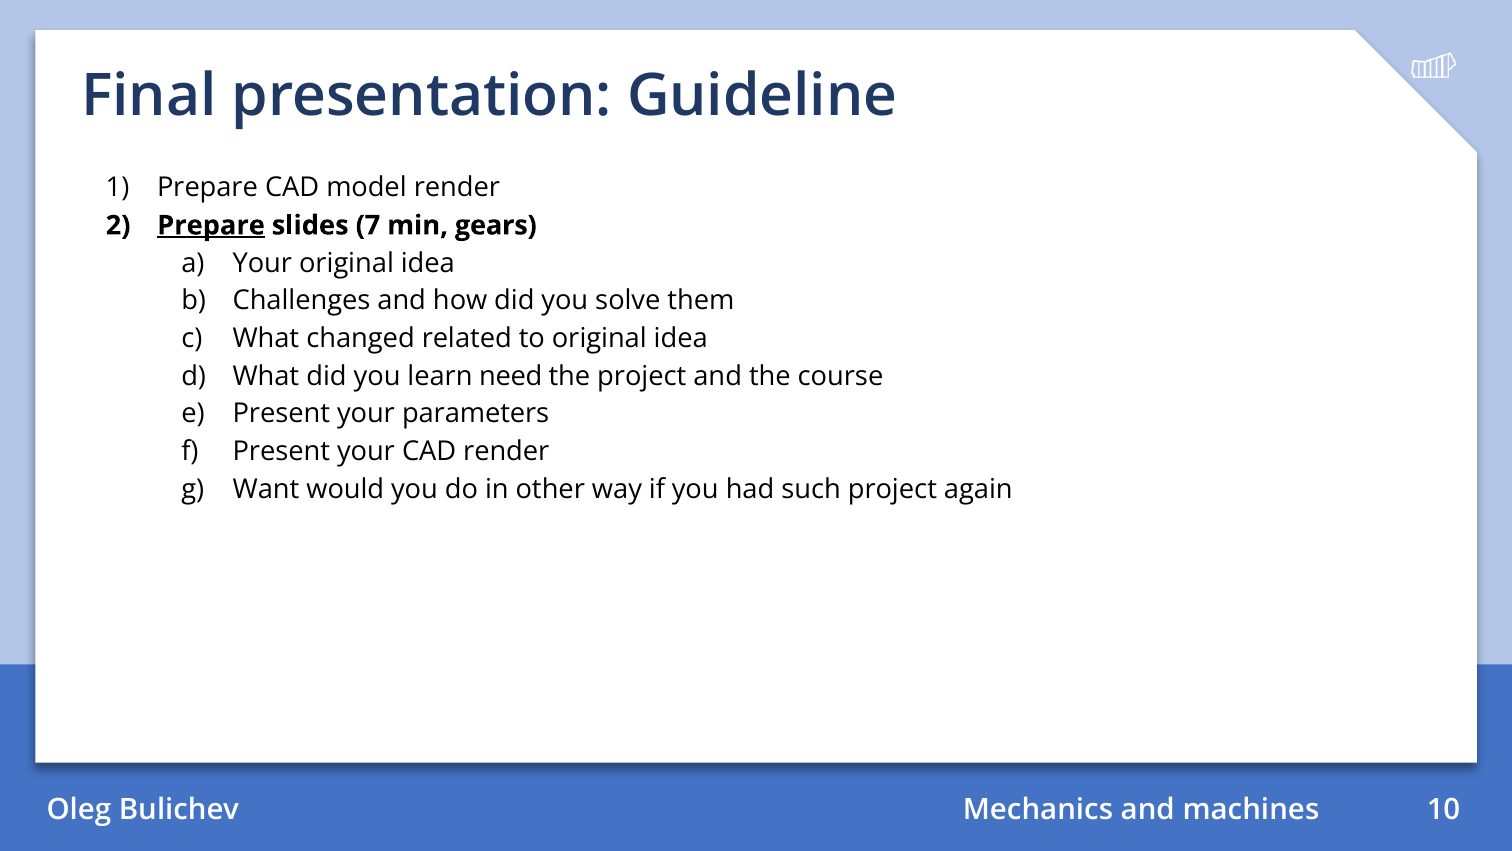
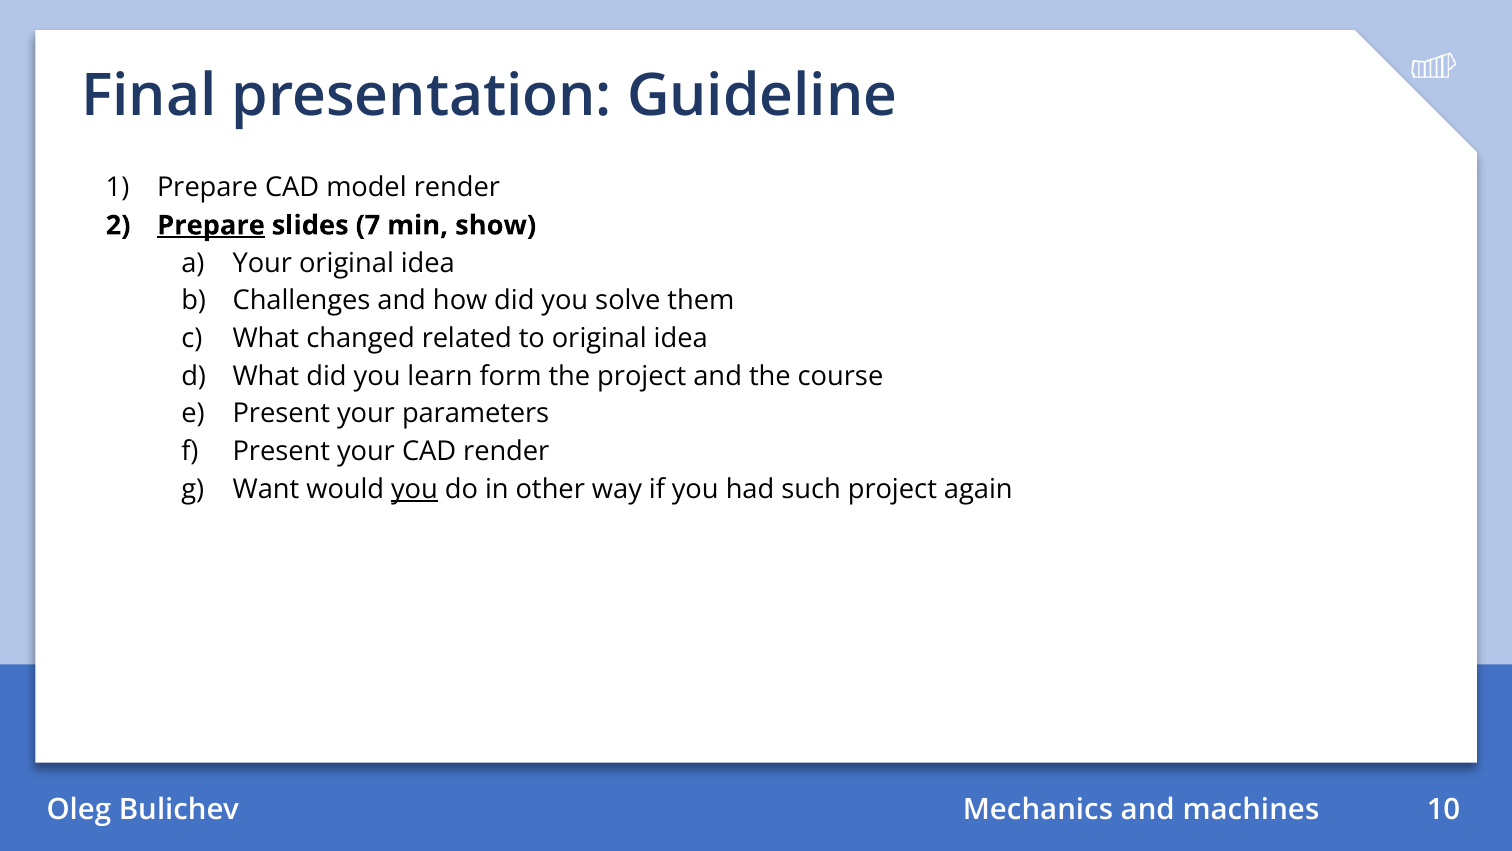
gears: gears -> show
need: need -> form
you at (414, 489) underline: none -> present
